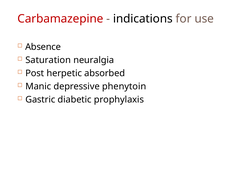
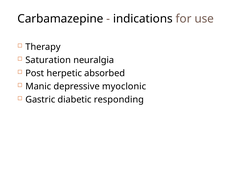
Carbamazepine colour: red -> black
Absence: Absence -> Therapy
phenytoin: phenytoin -> myoclonic
prophylaxis: prophylaxis -> responding
